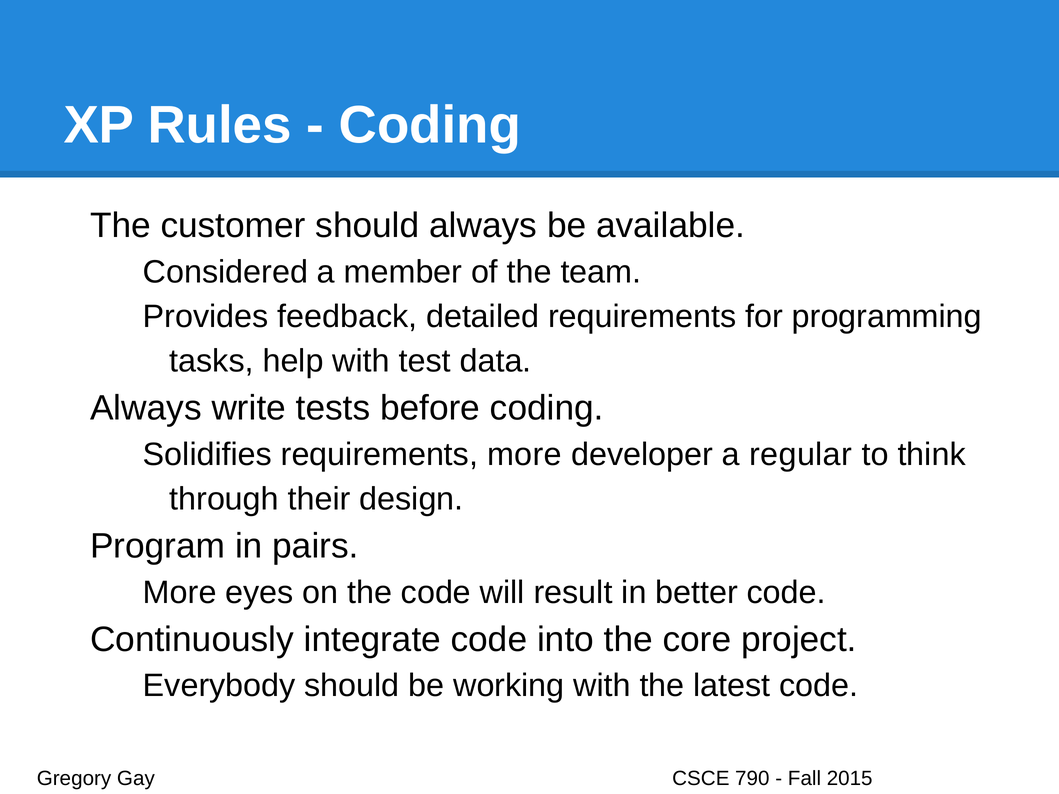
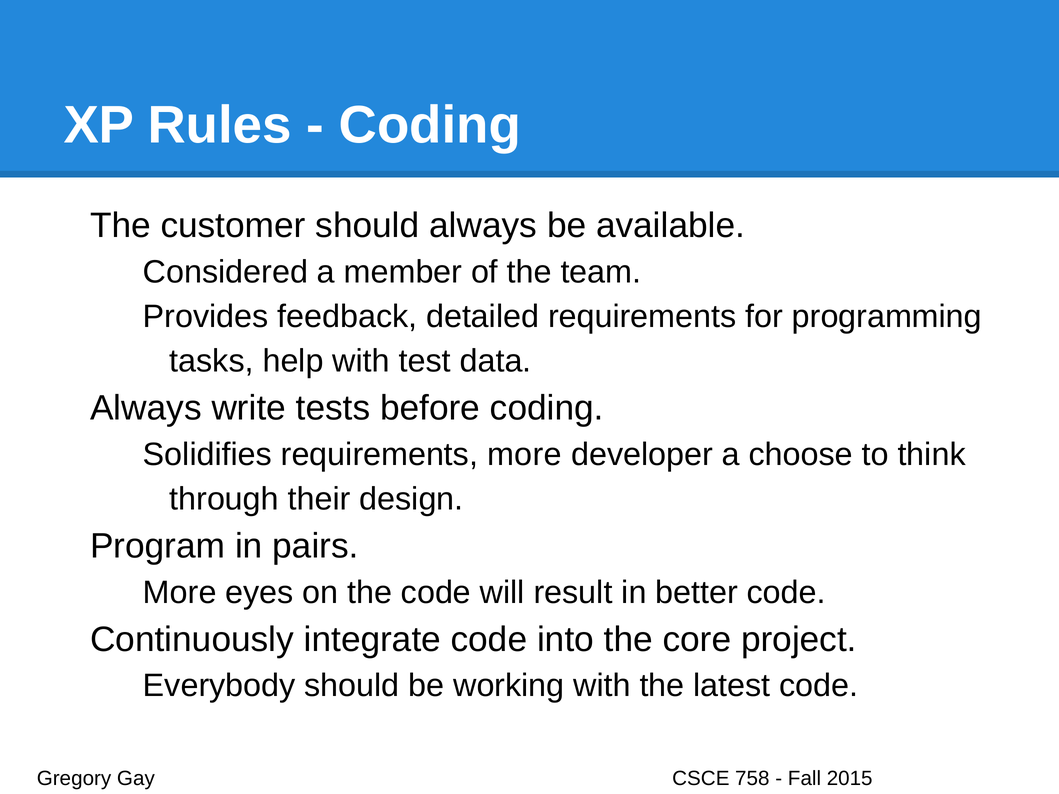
regular: regular -> choose
790: 790 -> 758
